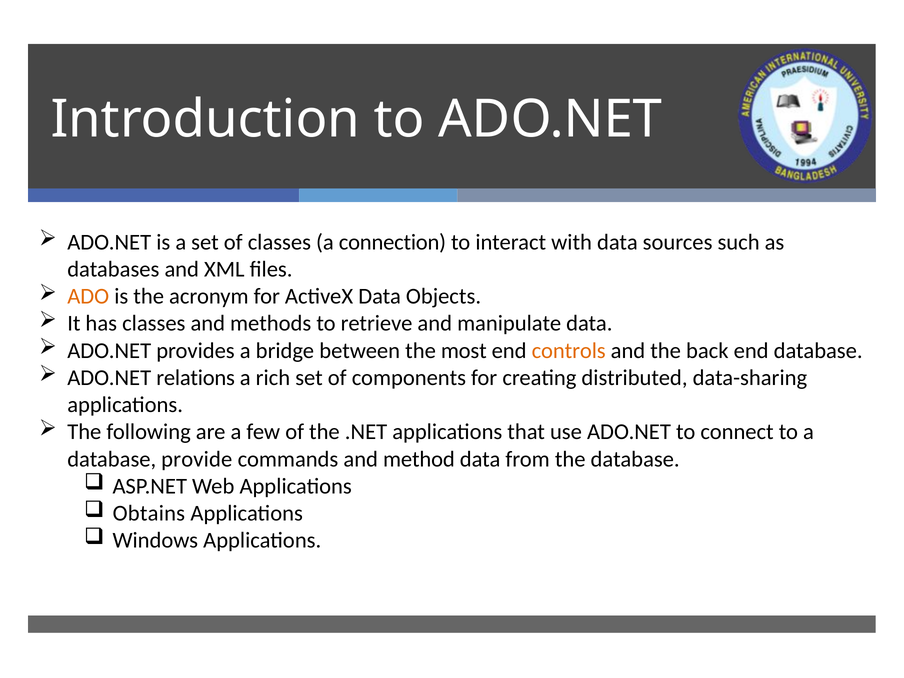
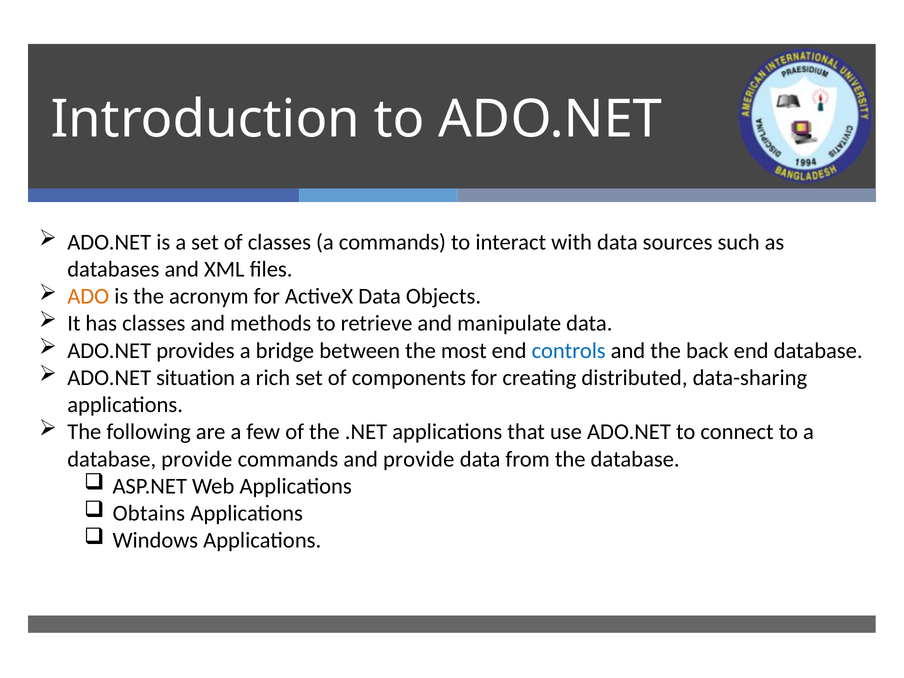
a connection: connection -> commands
controls colour: orange -> blue
relations: relations -> situation
and method: method -> provide
